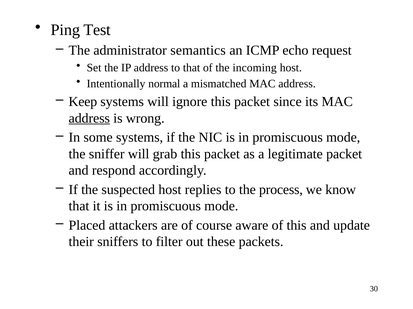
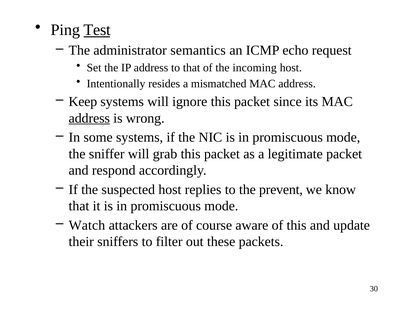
Test underline: none -> present
normal: normal -> resides
process: process -> prevent
Placed: Placed -> Watch
